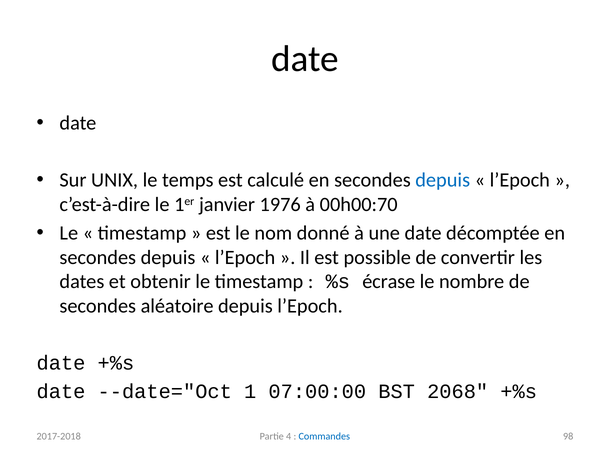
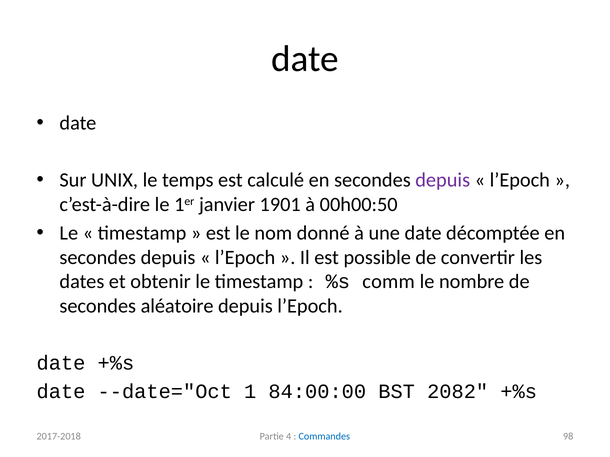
depuis at (443, 180) colour: blue -> purple
1976: 1976 -> 1901
00h00:70: 00h00:70 -> 00h00:50
écrase: écrase -> comm
07:00:00: 07:00:00 -> 84:00:00
2068: 2068 -> 2082
